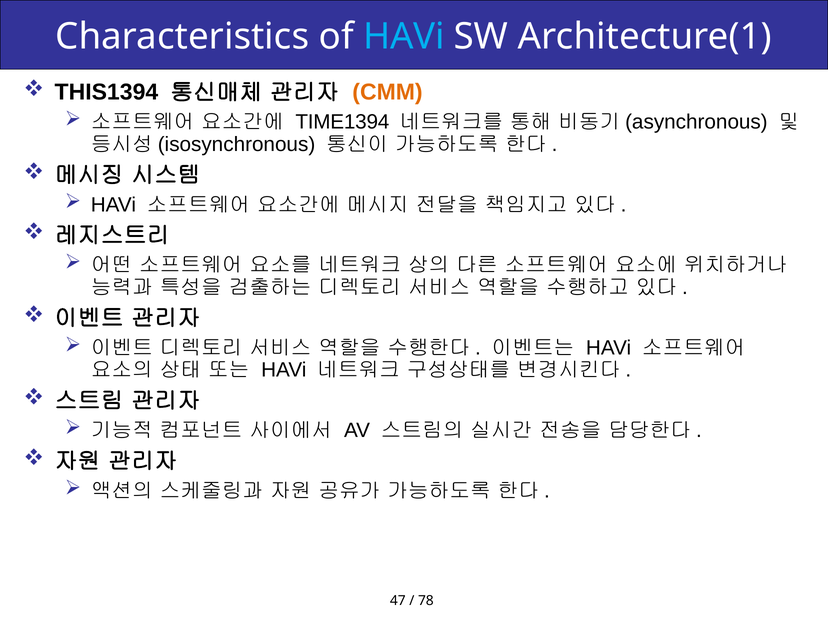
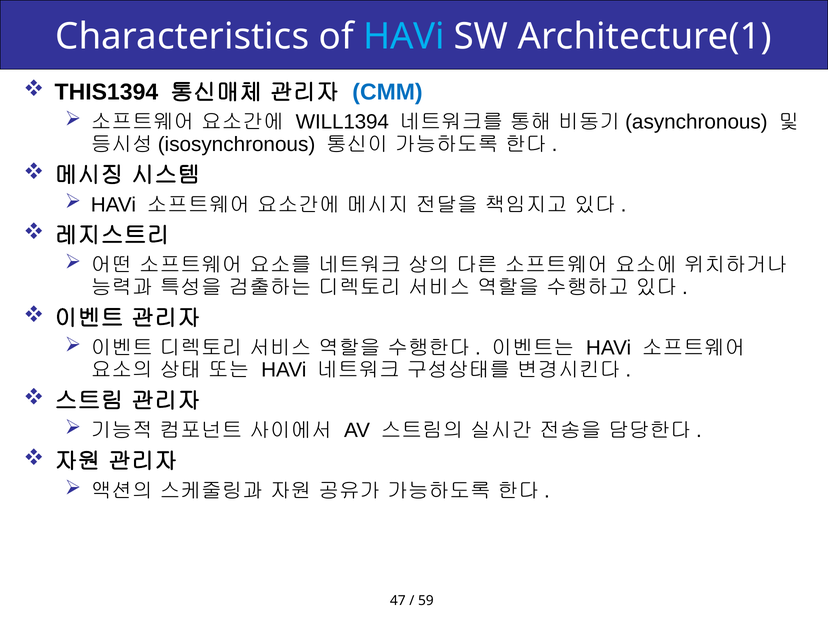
CMM colour: orange -> blue
TIME1394: TIME1394 -> WILL1394
78: 78 -> 59
